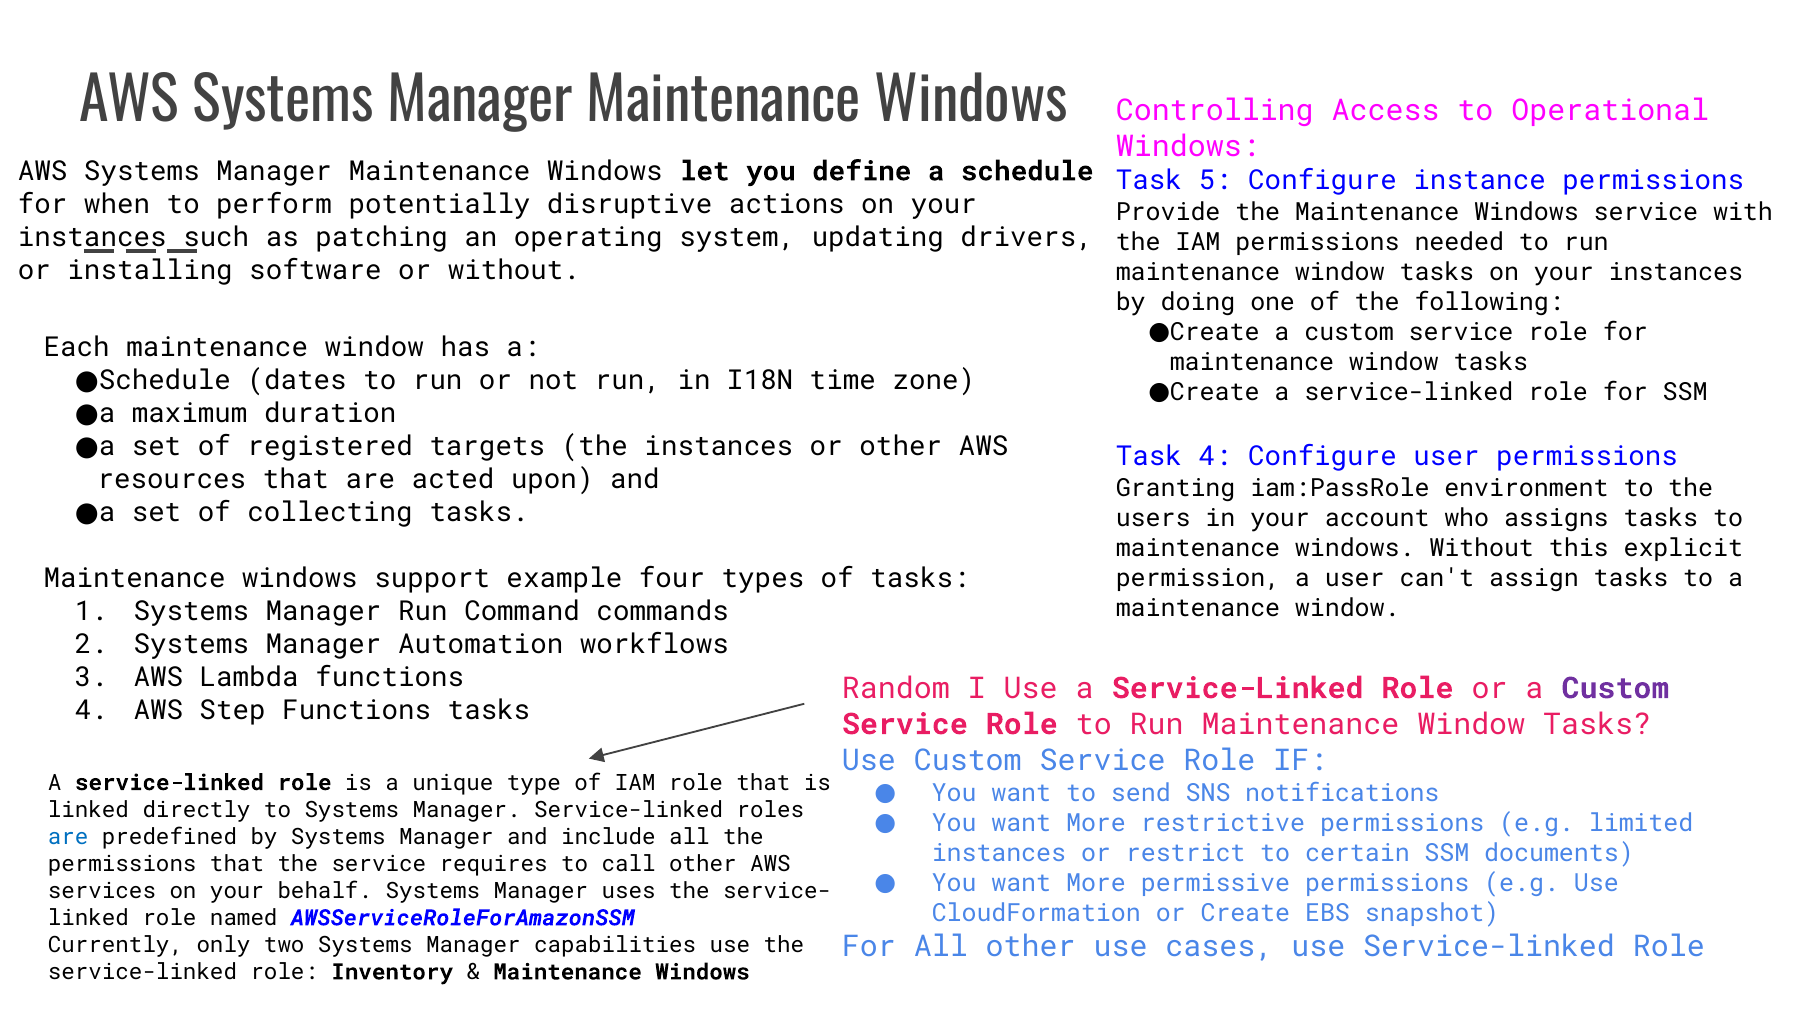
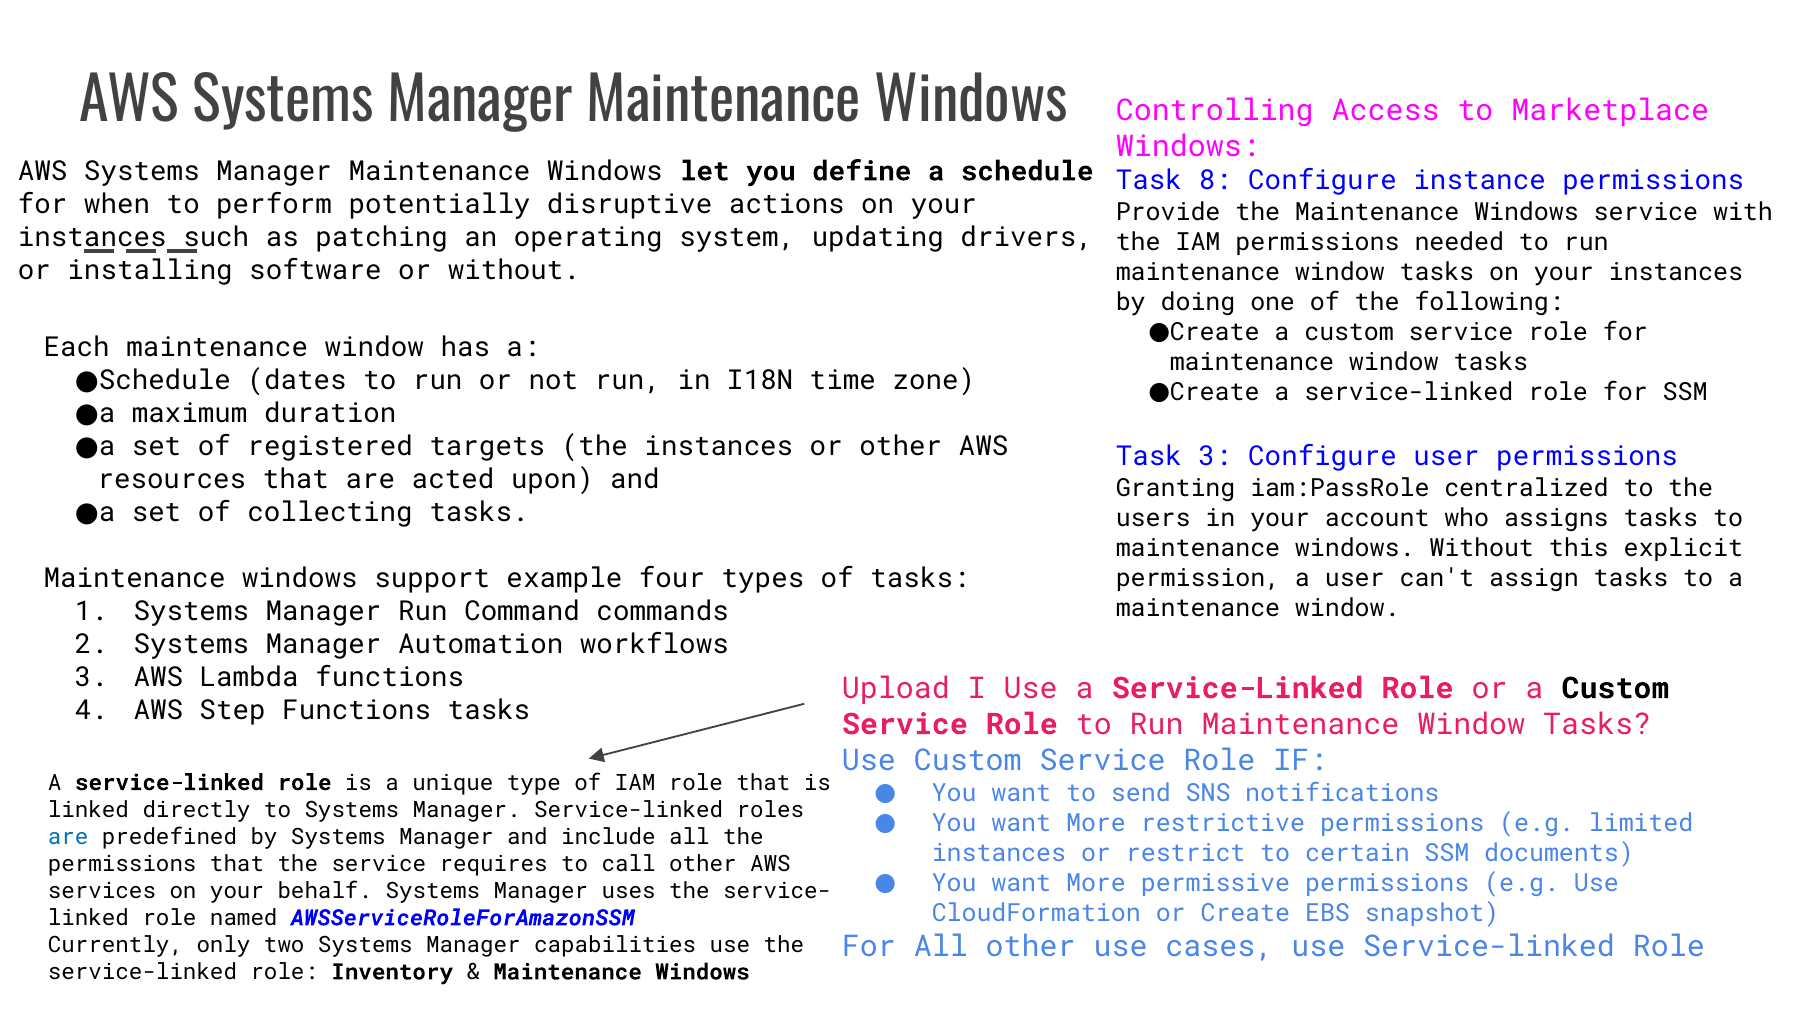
Operational: Operational -> Marketplace
5: 5 -> 8
Task 4: 4 -> 3
environment: environment -> centralized
Random: Random -> Upload
Custom at (1615, 688) colour: purple -> black
